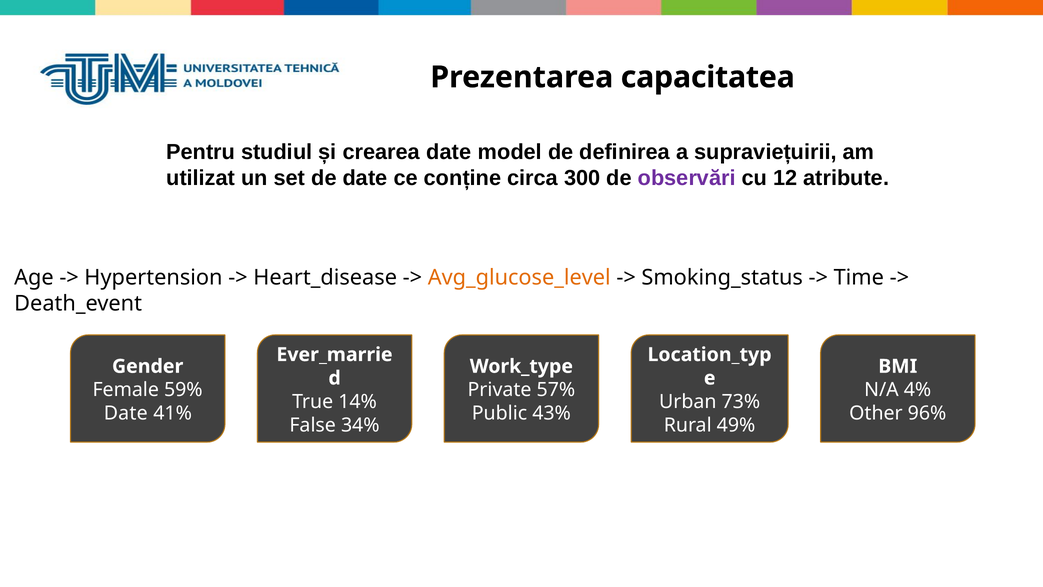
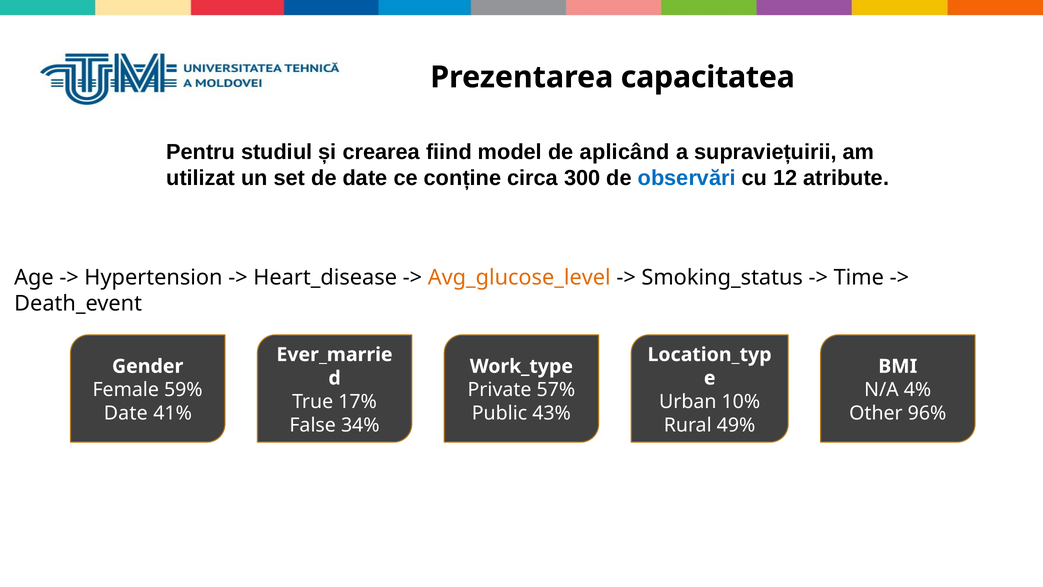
crearea date: date -> fiind
definirea: definirea -> aplicând
observări colour: purple -> blue
14%: 14% -> 17%
73%: 73% -> 10%
